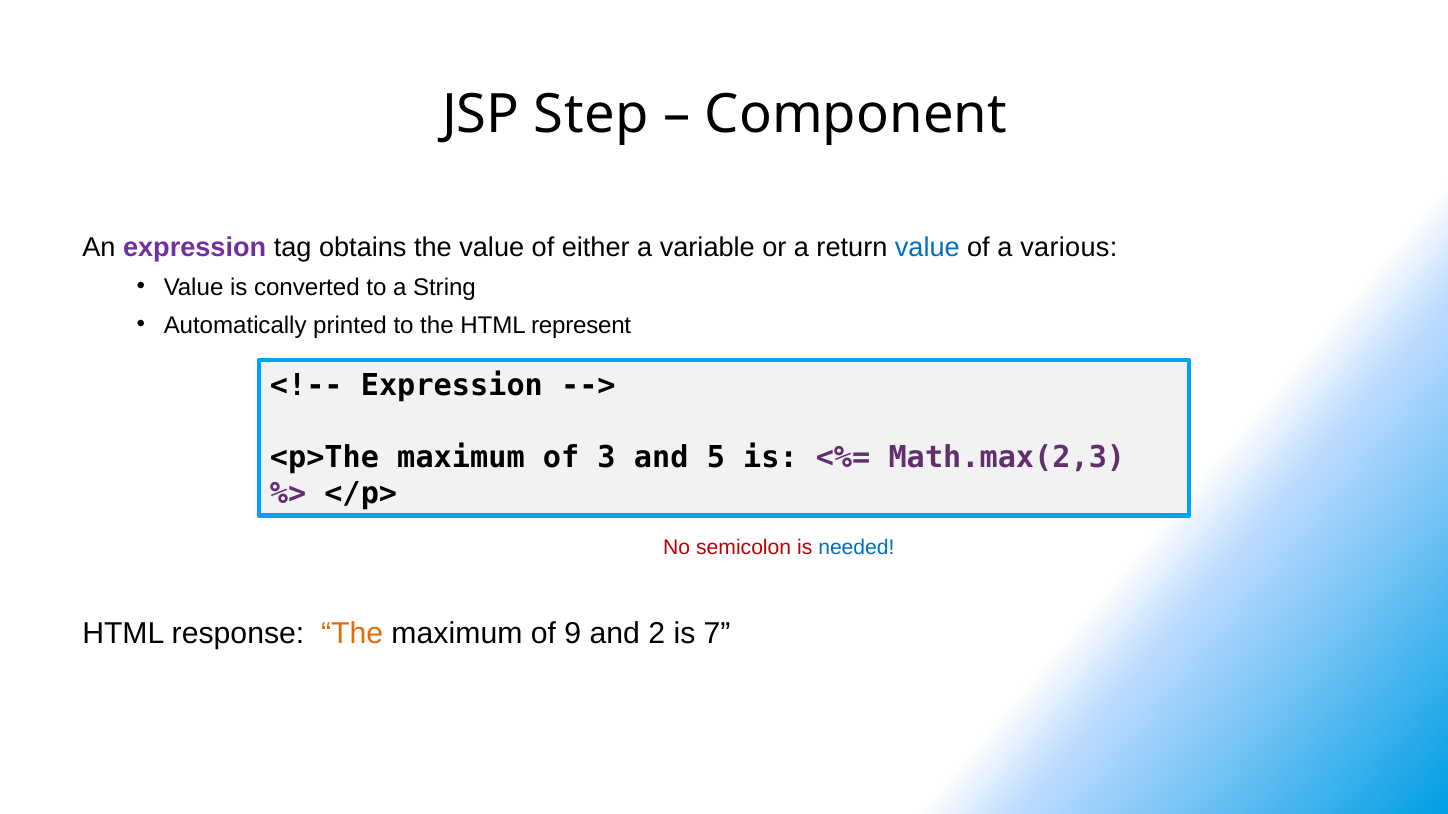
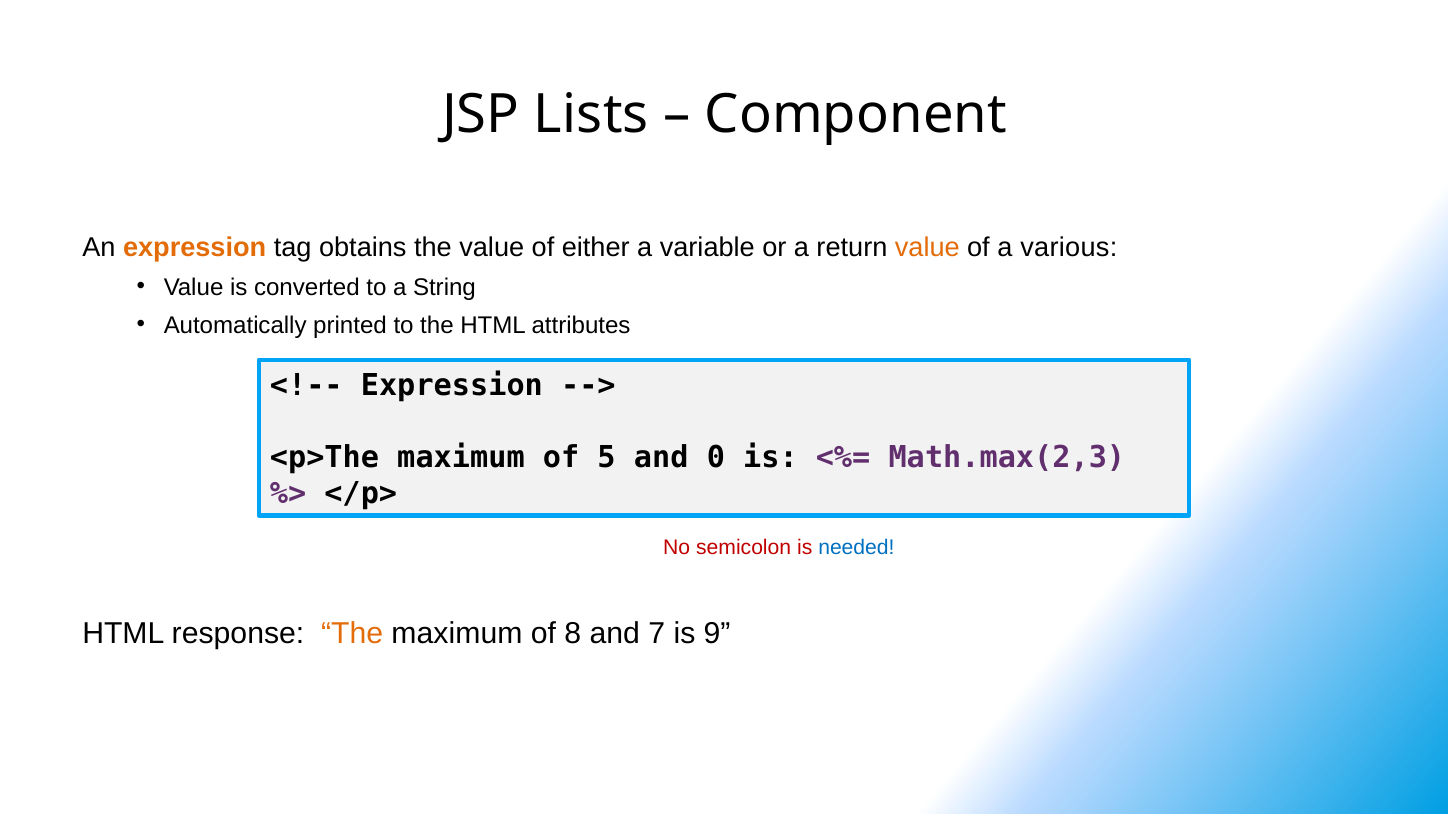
Step: Step -> Lists
expression at (195, 248) colour: purple -> orange
value at (927, 248) colour: blue -> orange
represent: represent -> attributes
3: 3 -> 5
5: 5 -> 0
9: 9 -> 8
2: 2 -> 7
7: 7 -> 9
